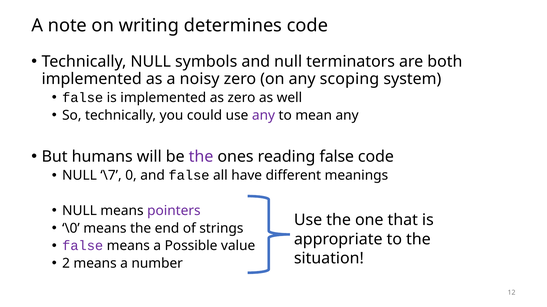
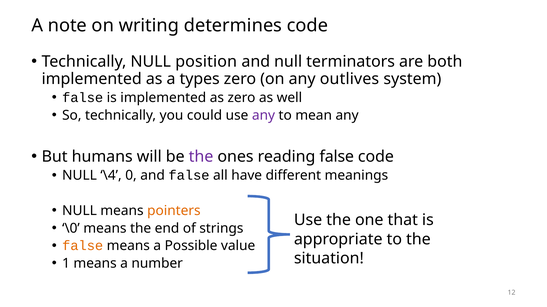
symbols: symbols -> position
noisy: noisy -> types
scoping: scoping -> outlives
\7: \7 -> \4
pointers colour: purple -> orange
false at (83, 246) colour: purple -> orange
2: 2 -> 1
